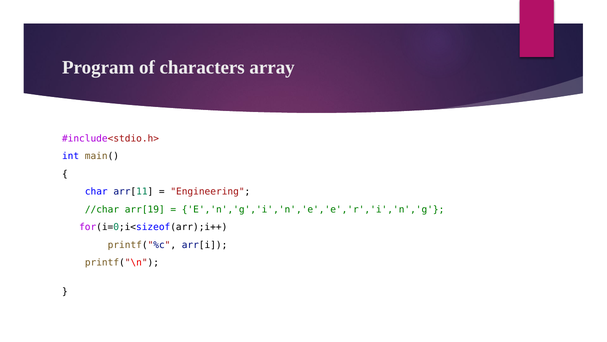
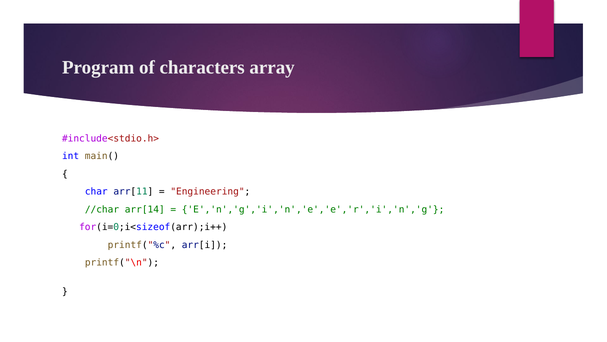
arr[19: arr[19 -> arr[14
